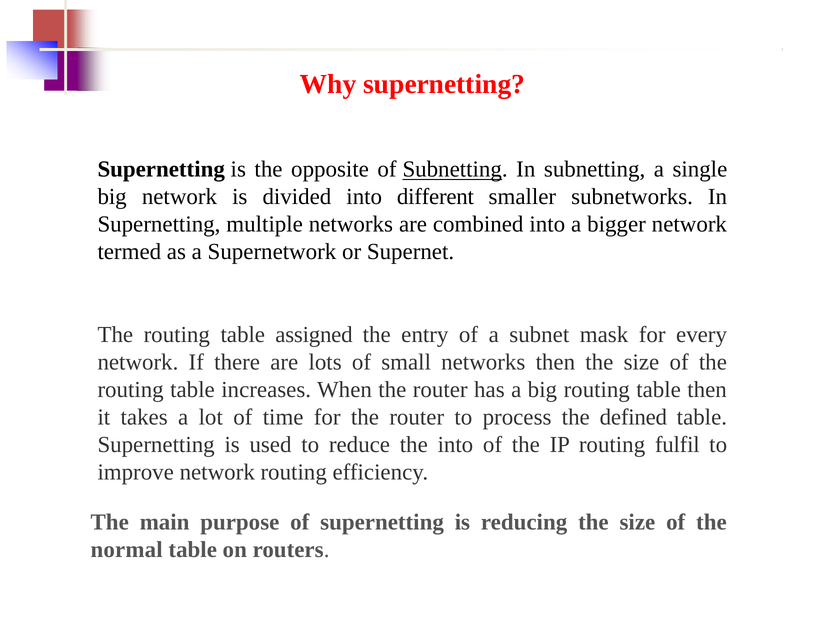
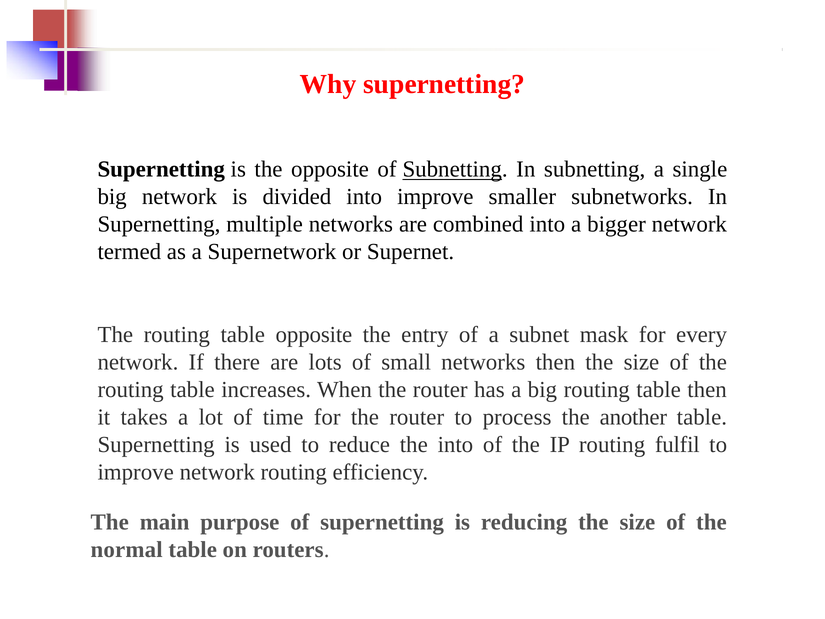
into different: different -> improve
table assigned: assigned -> opposite
defined: defined -> another
